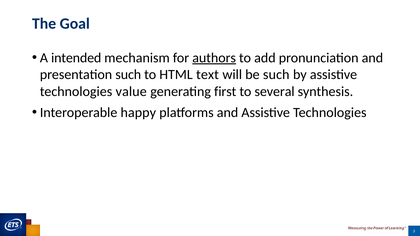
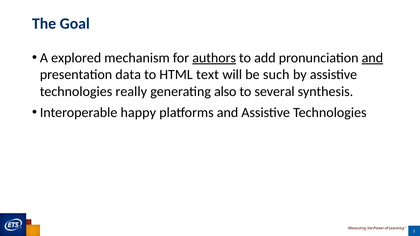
intended: intended -> explored
and at (372, 58) underline: none -> present
presentation such: such -> data
value: value -> really
first: first -> also
